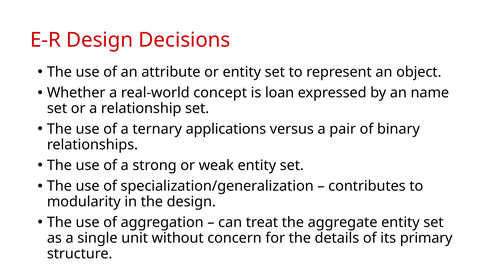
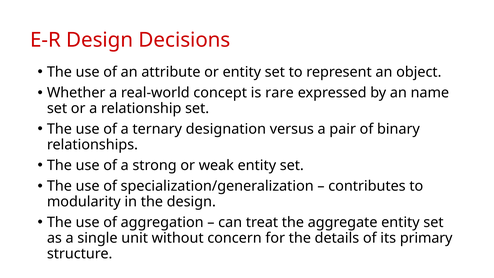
loan: loan -> rare
applications: applications -> designation
